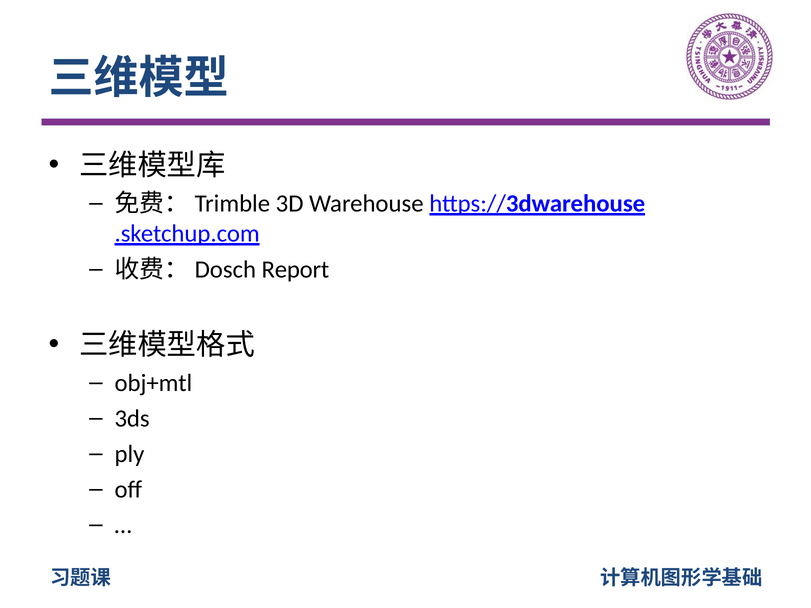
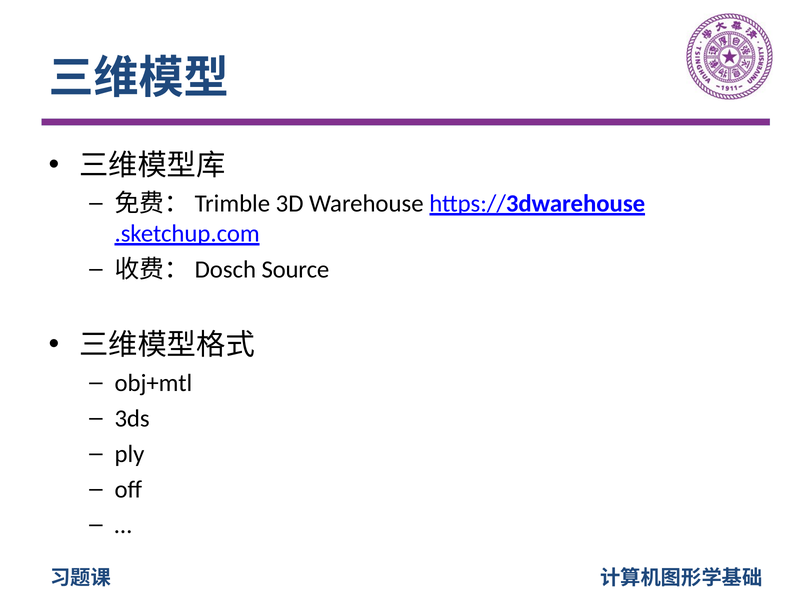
Report: Report -> Source
